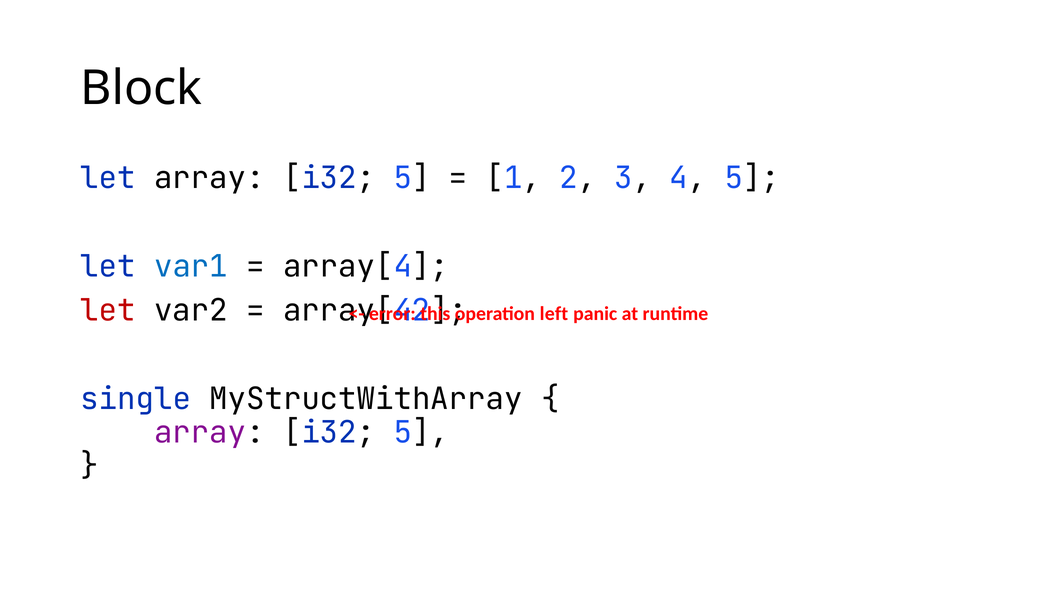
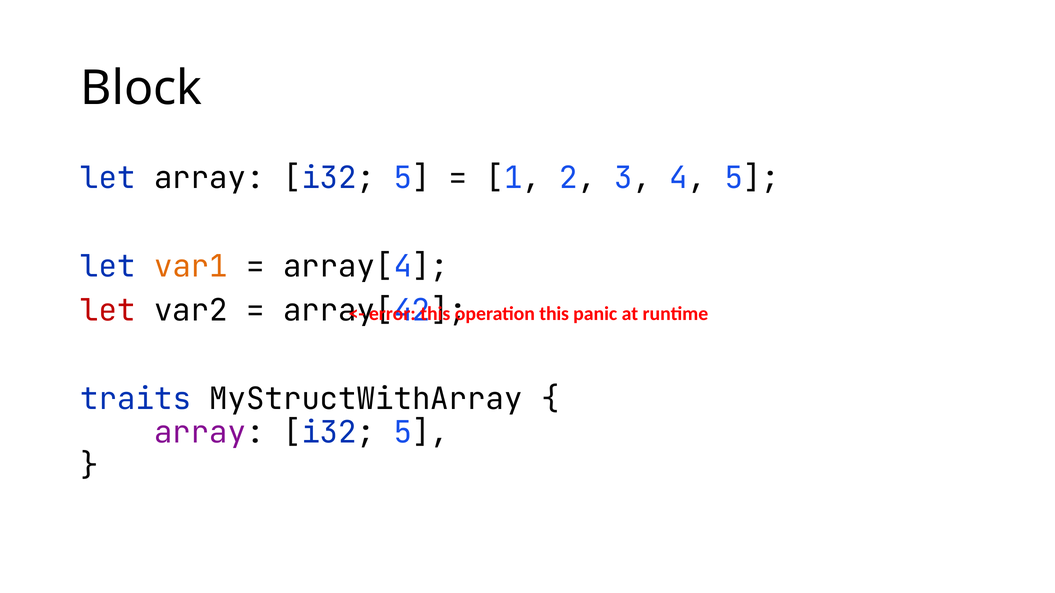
var1 colour: blue -> orange
operation left: left -> this
single: single -> traits
